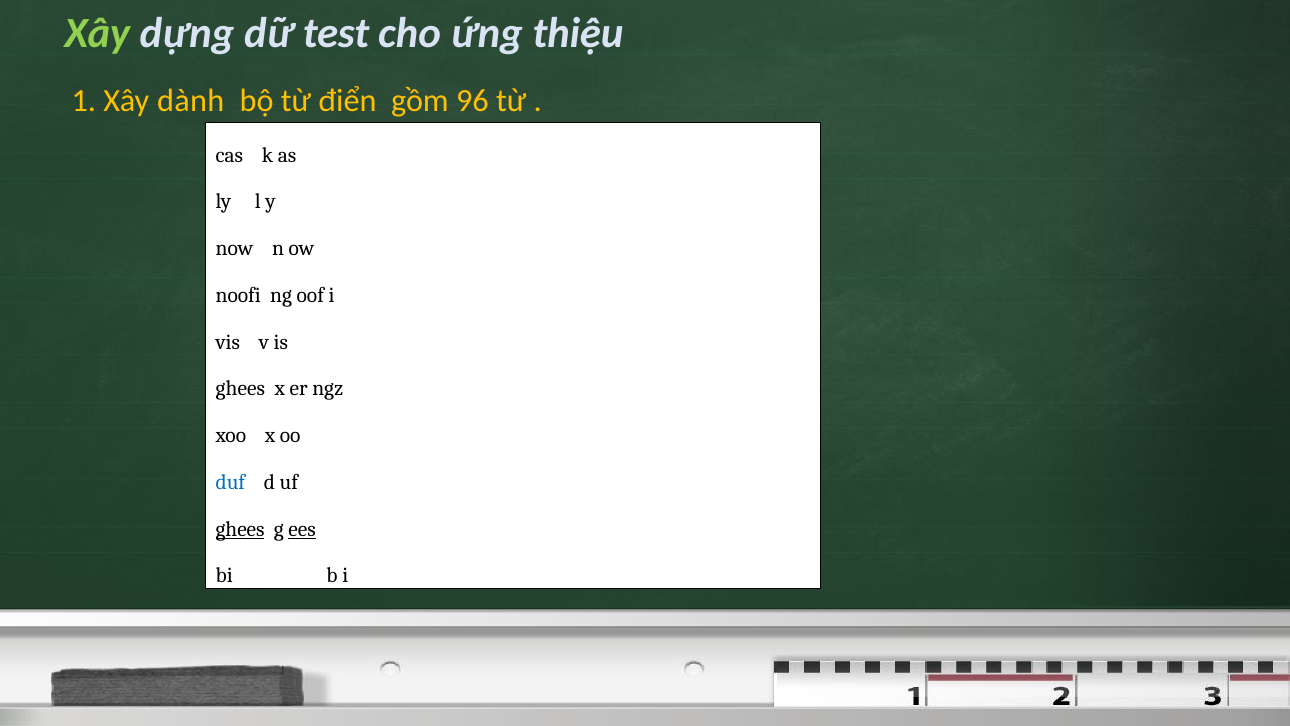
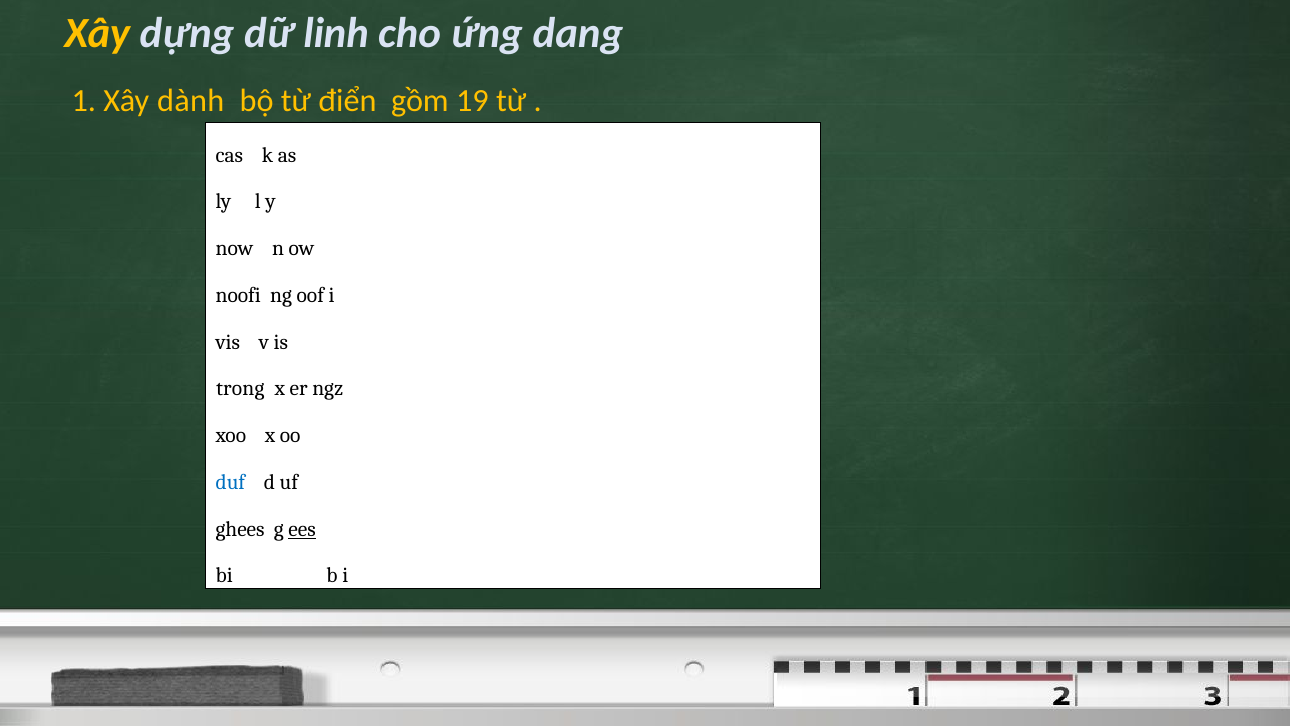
Xây at (97, 33) colour: light green -> yellow
test: test -> linh
thiệu: thiệu -> dang
96: 96 -> 19
ghees at (240, 389): ghees -> trong
ghees at (240, 529) underline: present -> none
